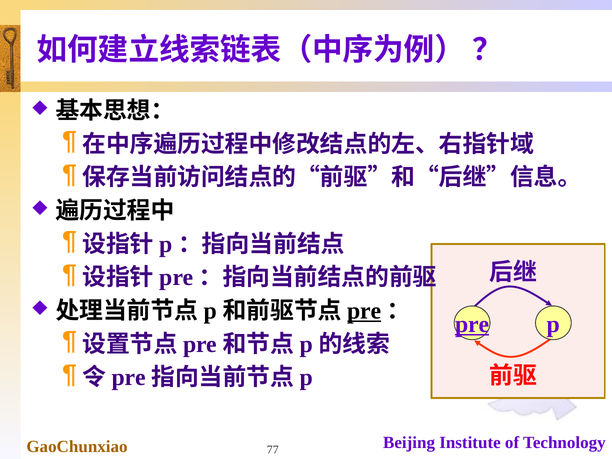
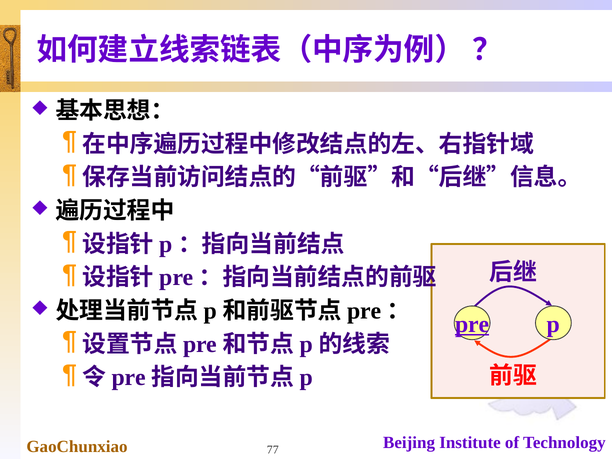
pre at (364, 311) underline: present -> none
